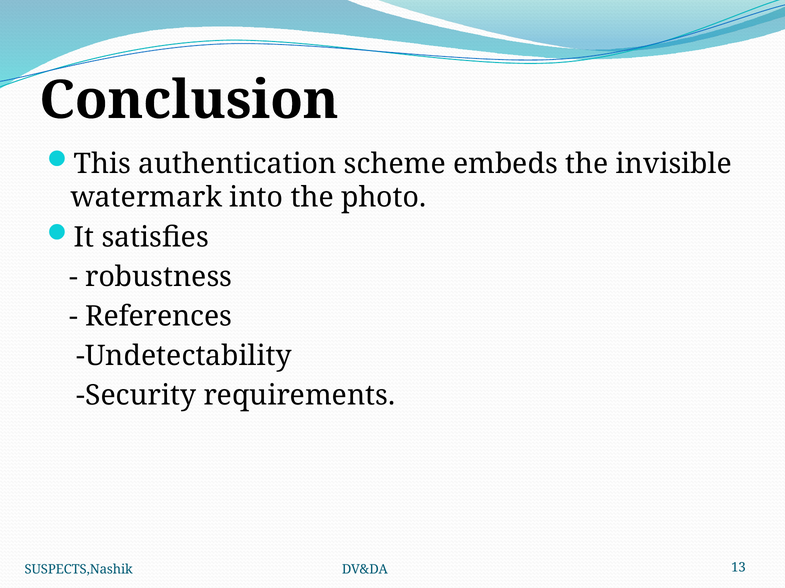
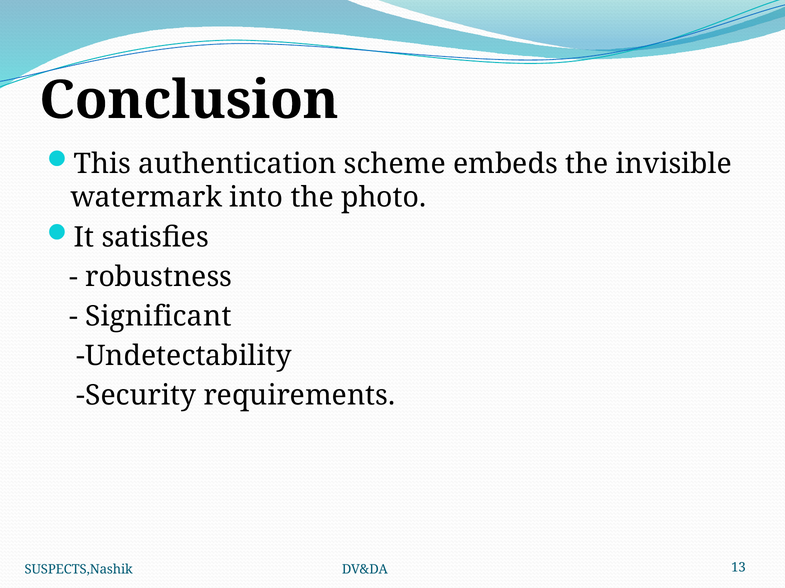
References: References -> Significant
